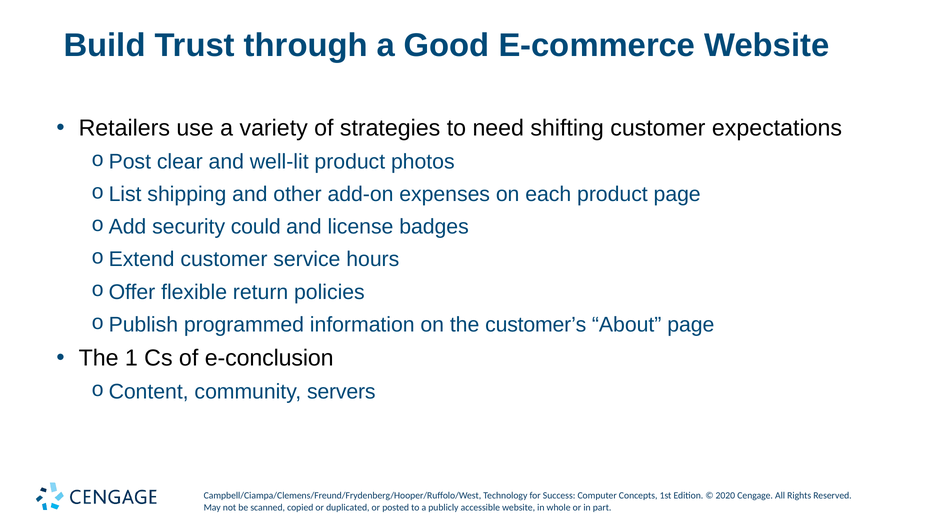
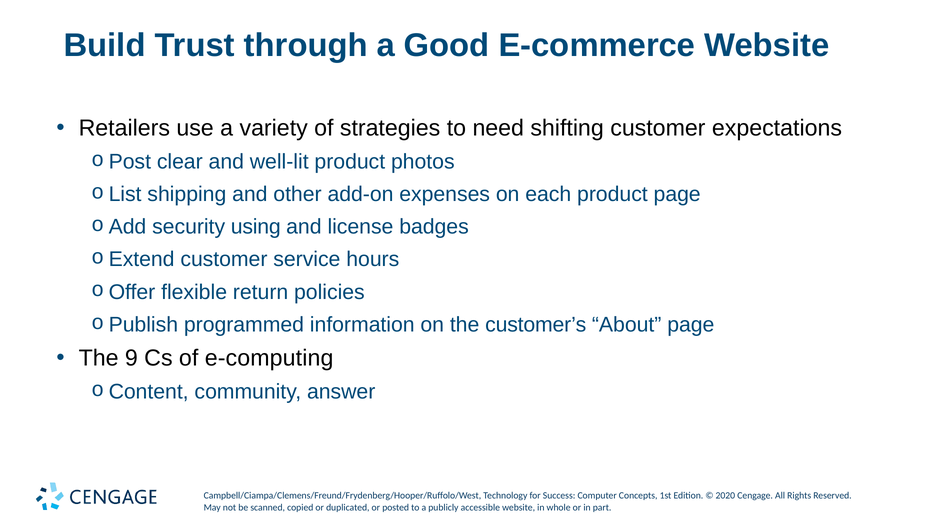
could: could -> using
1: 1 -> 9
e-conclusion: e-conclusion -> e-computing
servers: servers -> answer
